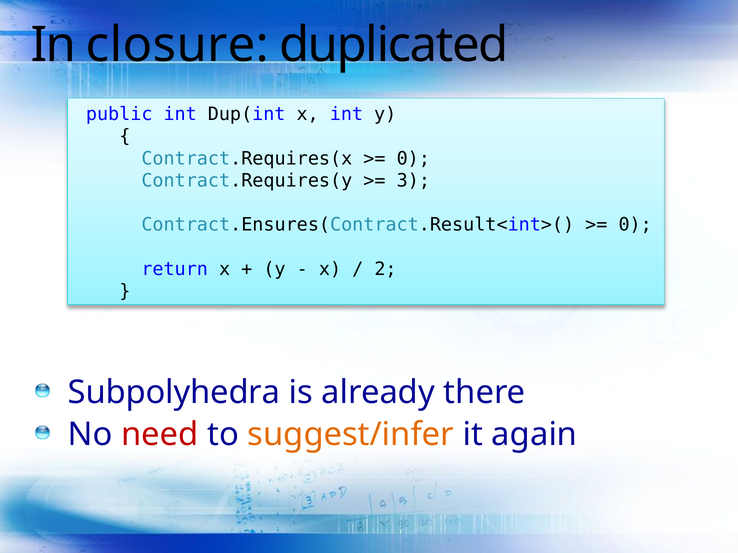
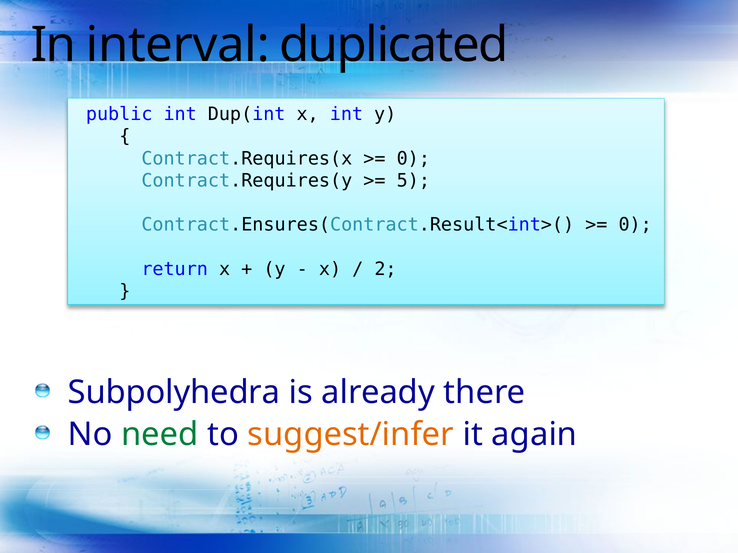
closure: closure -> interval
3: 3 -> 5
need colour: red -> green
